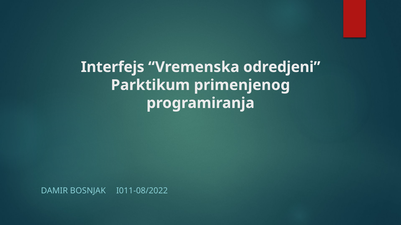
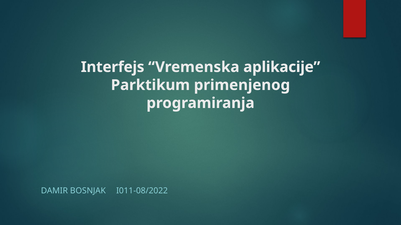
odredjeni: odredjeni -> aplikacije
